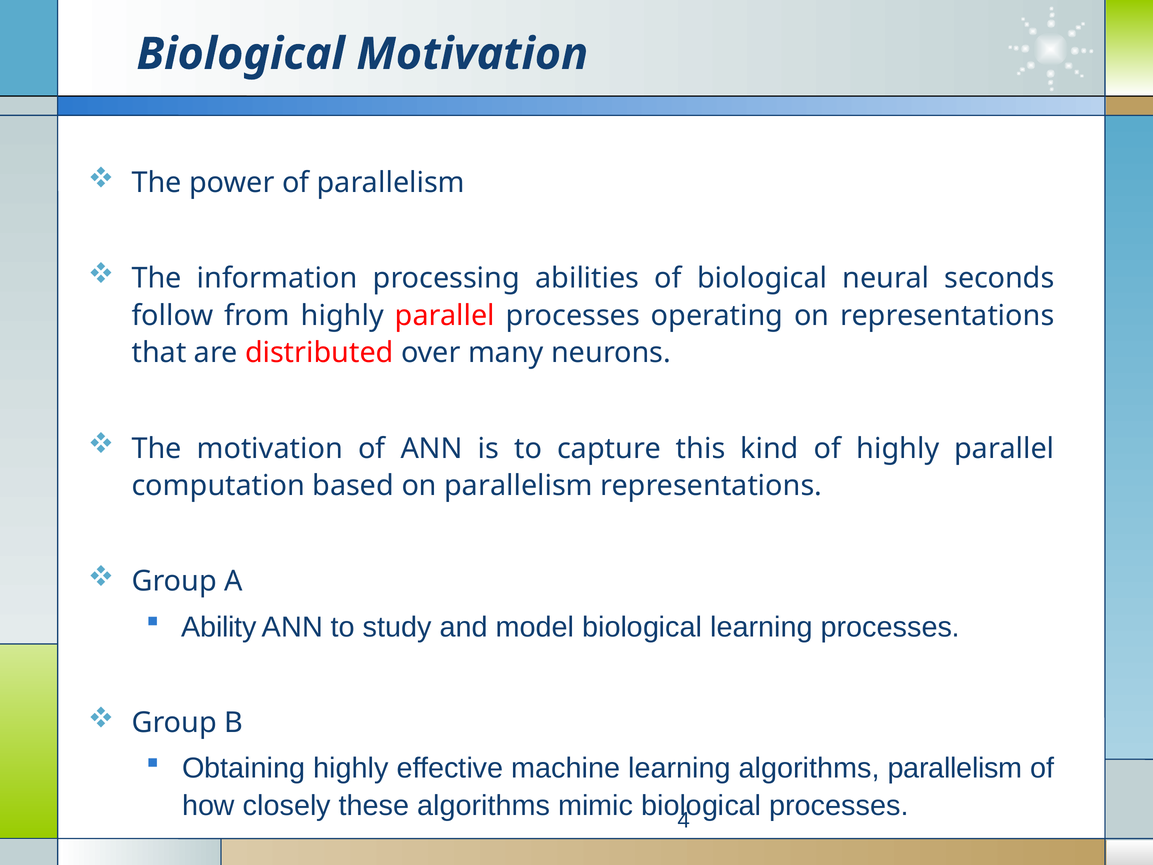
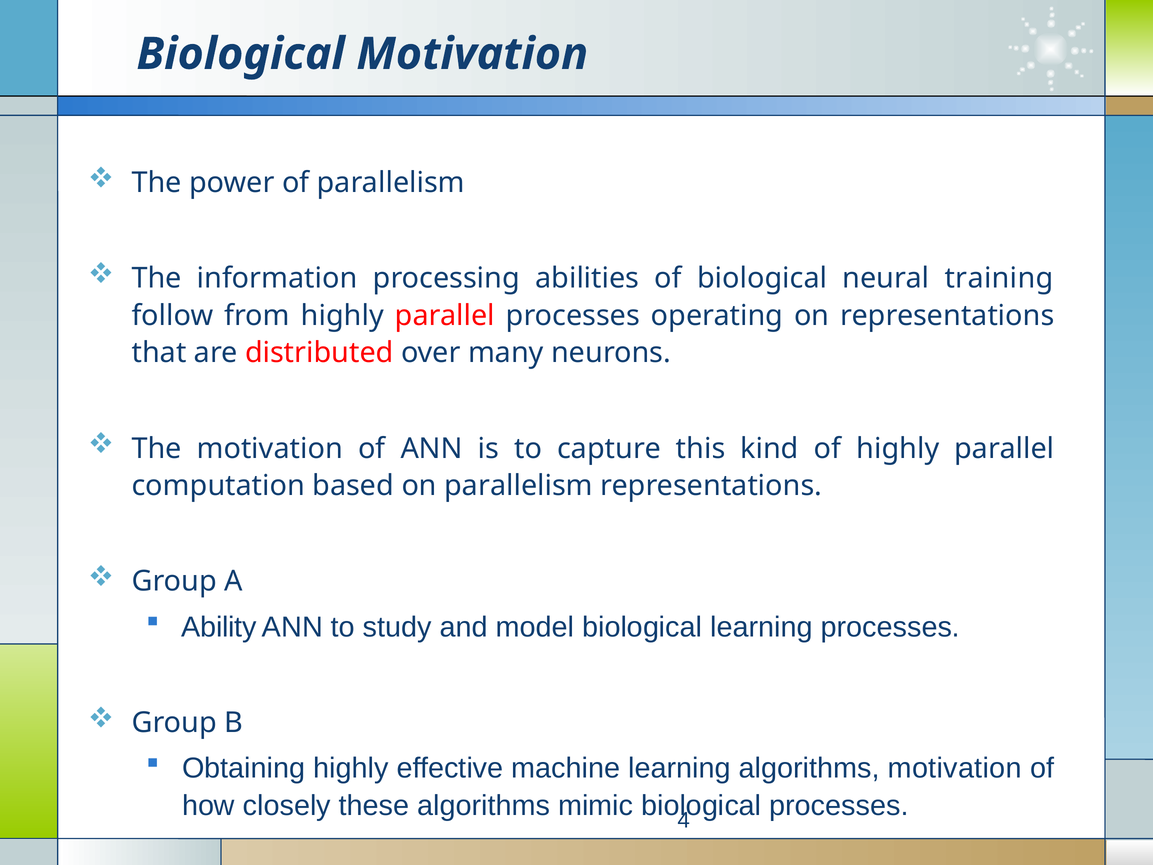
seconds: seconds -> training
algorithms parallelism: parallelism -> motivation
